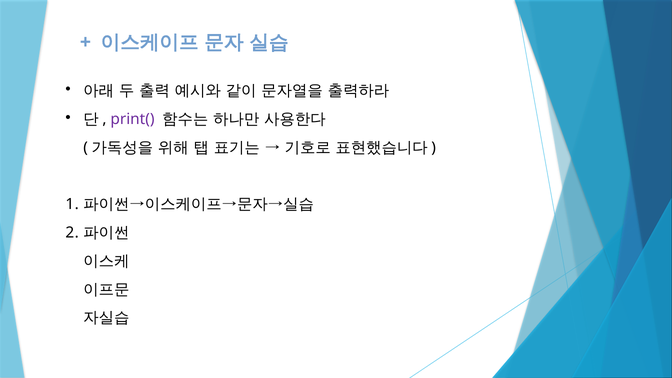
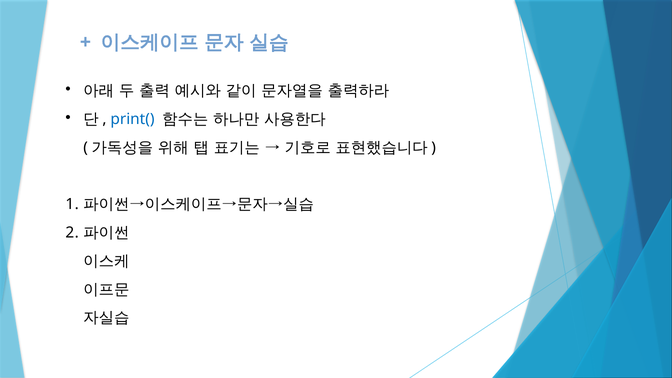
print( colour: purple -> blue
